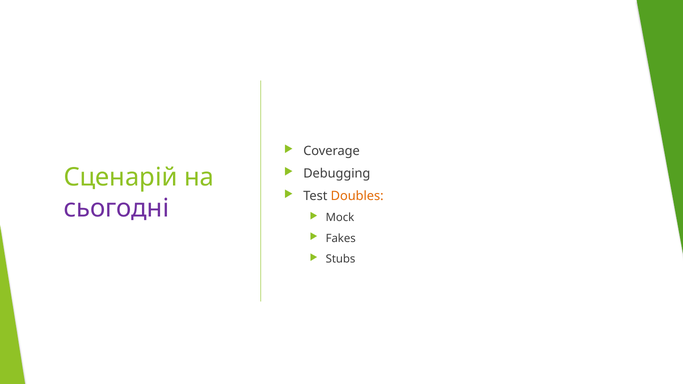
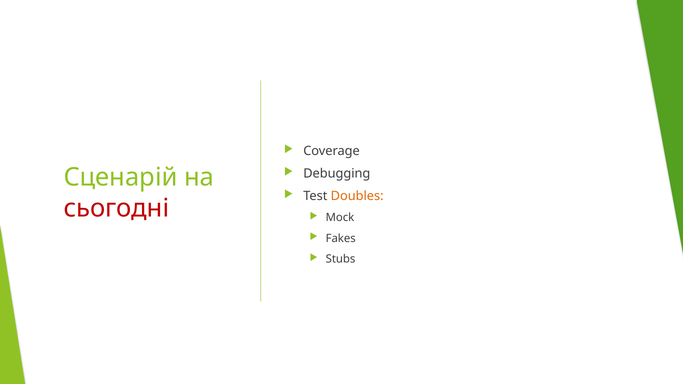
сьогодні colour: purple -> red
